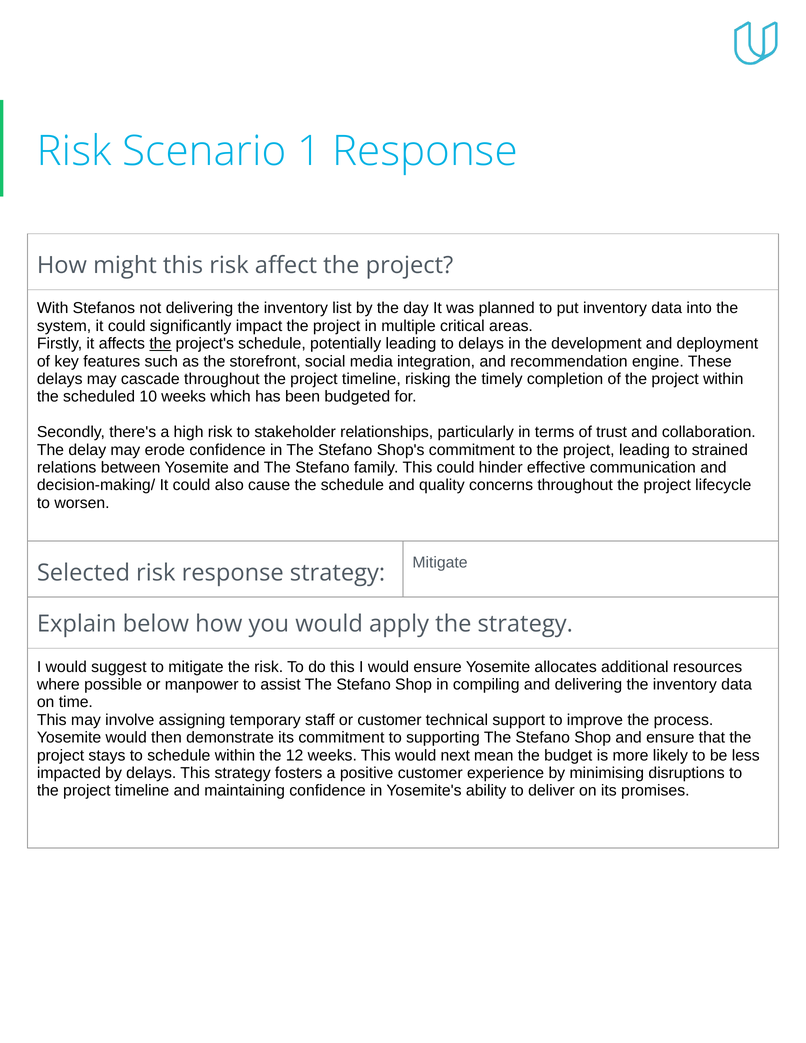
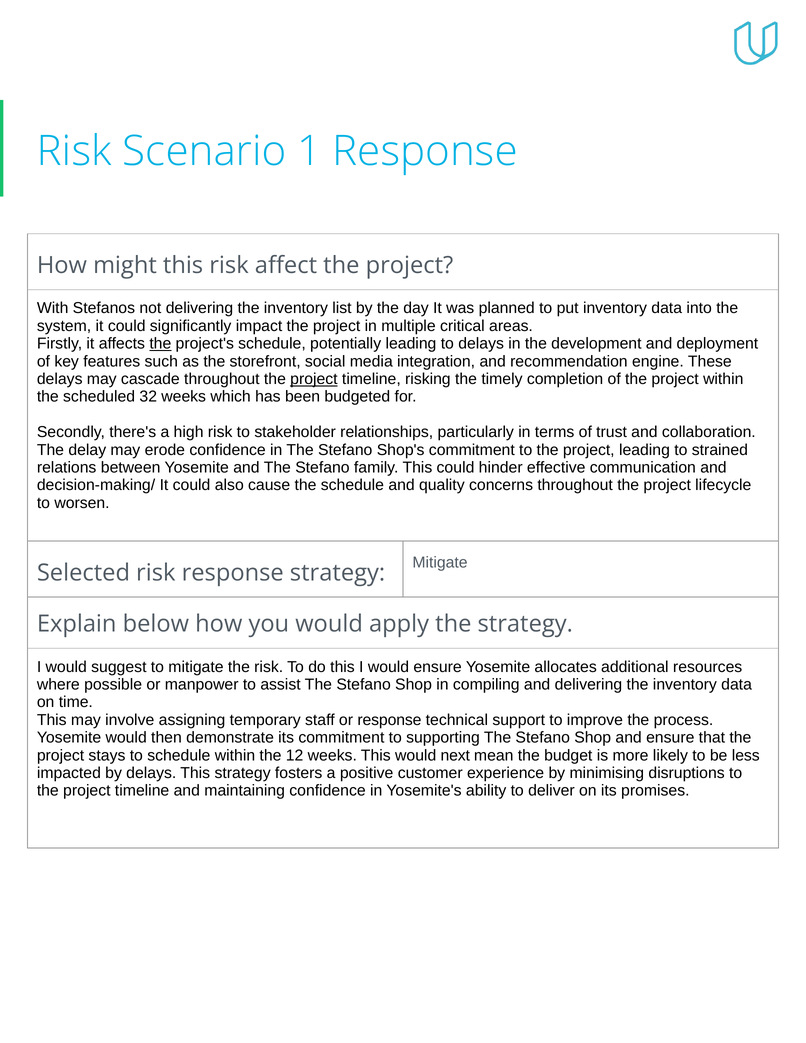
project at (314, 379) underline: none -> present
10: 10 -> 32
or customer: customer -> response
